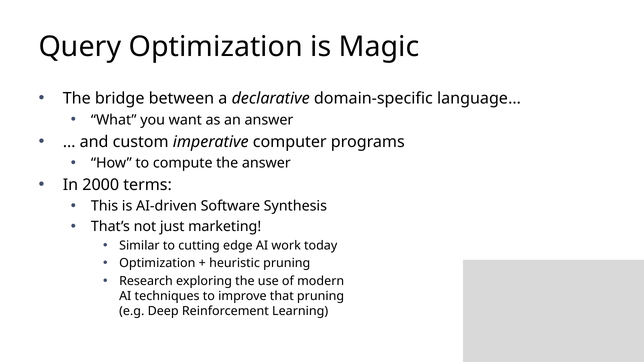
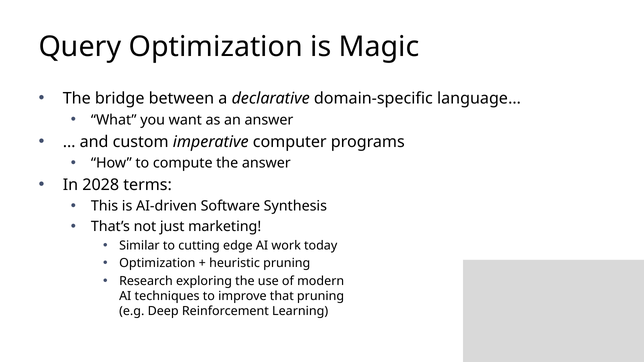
2000: 2000 -> 2028
